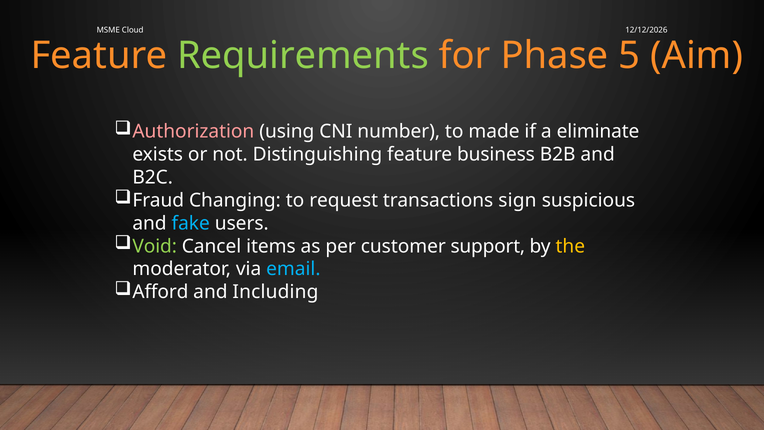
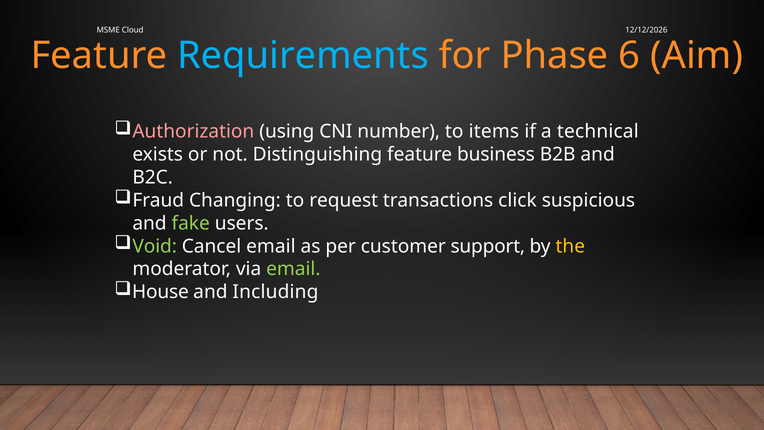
Requirements colour: light green -> light blue
5: 5 -> 6
made: made -> items
eliminate: eliminate -> technical
sign: sign -> click
fake colour: light blue -> light green
Cancel items: items -> email
email at (293, 269) colour: light blue -> light green
Afford: Afford -> House
